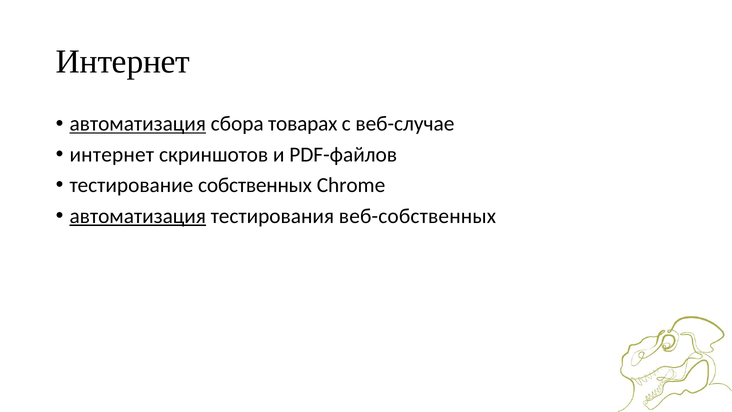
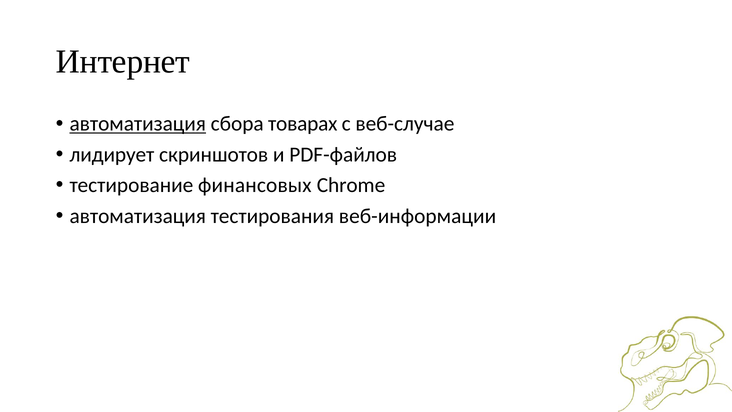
интернет at (112, 154): интернет -> лидирует
собственных: собственных -> финансовых
автоматизация at (138, 216) underline: present -> none
веб-собственных: веб-собственных -> веб-информации
